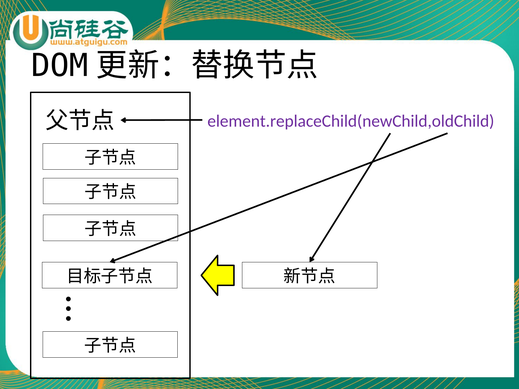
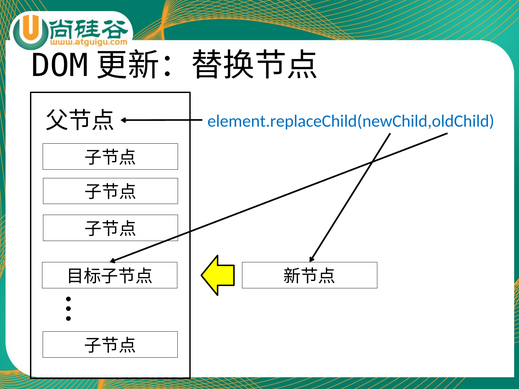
element.replaceChild(newChild,oldChild colour: purple -> blue
